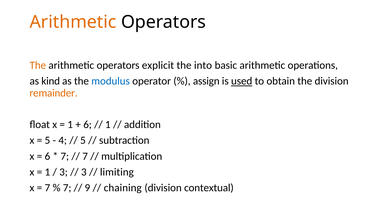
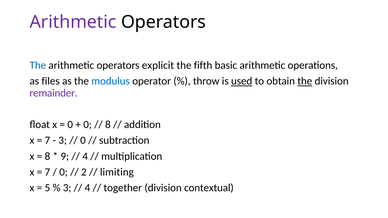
Arithmetic at (73, 22) colour: orange -> purple
The at (38, 65) colour: orange -> blue
into: into -> fifth
kind: kind -> files
assign: assign -> throw
the at (305, 81) underline: none -> present
remainder colour: orange -> purple
1 at (70, 125): 1 -> 0
6 at (88, 125): 6 -> 0
1 at (108, 125): 1 -> 8
5 at (47, 141): 5 -> 7
4 at (63, 141): 4 -> 3
5 at (83, 141): 5 -> 0
6 at (47, 156): 6 -> 8
7 at (65, 156): 7 -> 9
7 at (85, 156): 7 -> 4
1 at (47, 172): 1 -> 7
3 at (64, 172): 3 -> 0
3 at (84, 172): 3 -> 2
7 at (47, 188): 7 -> 5
7 at (67, 188): 7 -> 3
9 at (87, 188): 9 -> 4
chaining: chaining -> together
